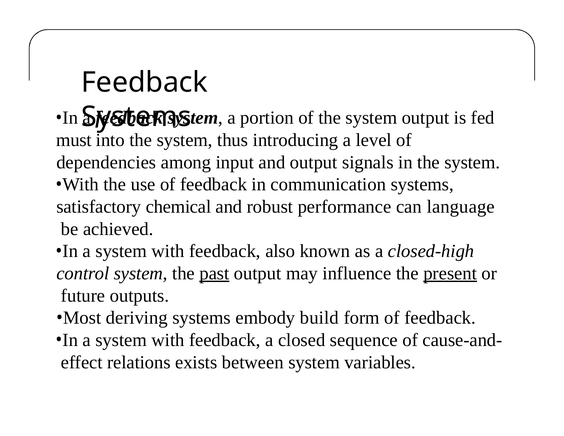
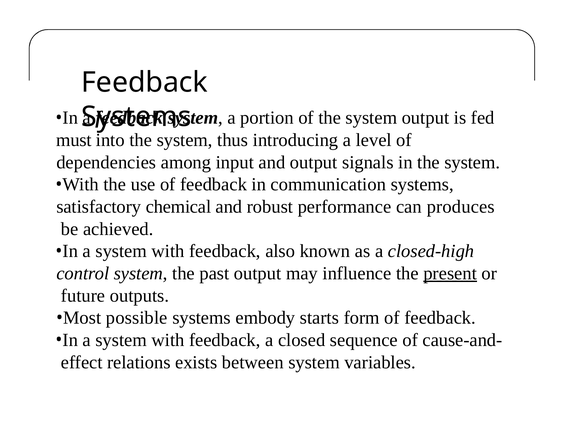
language: language -> produces
past underline: present -> none
deriving: deriving -> possible
build: build -> starts
